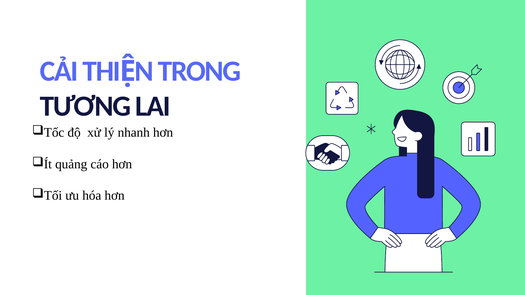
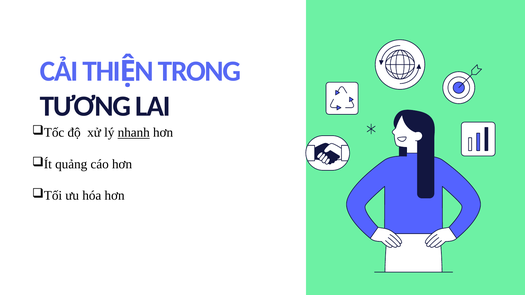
nhanh underline: none -> present
